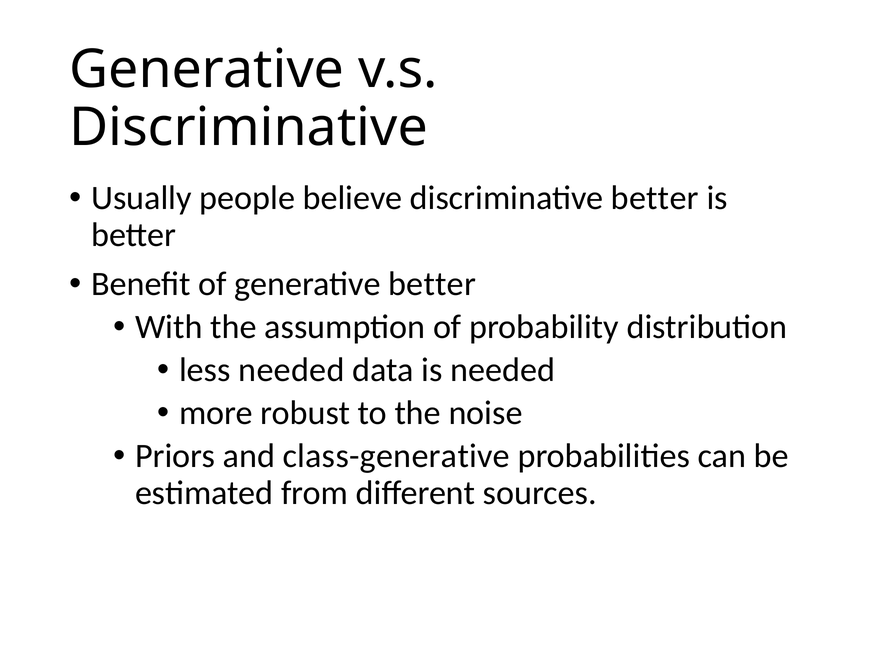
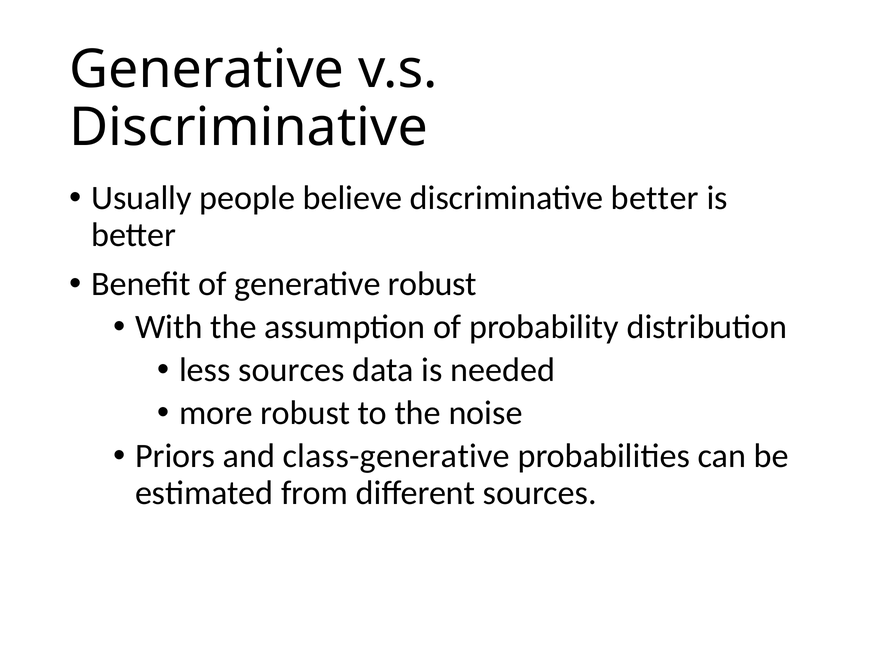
generative better: better -> robust
less needed: needed -> sources
